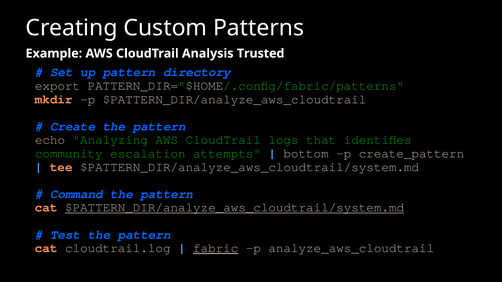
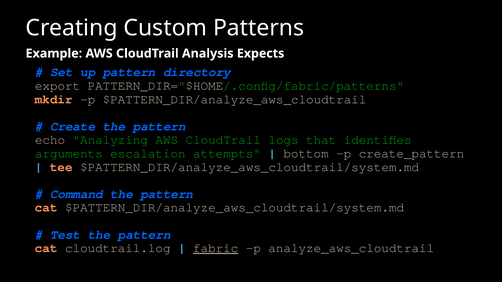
Trusted: Trusted -> Expects
community: community -> arguments
$PATTERN_DIR/analyze_aws_cloudtrail/system.md at (235, 208) underline: present -> none
